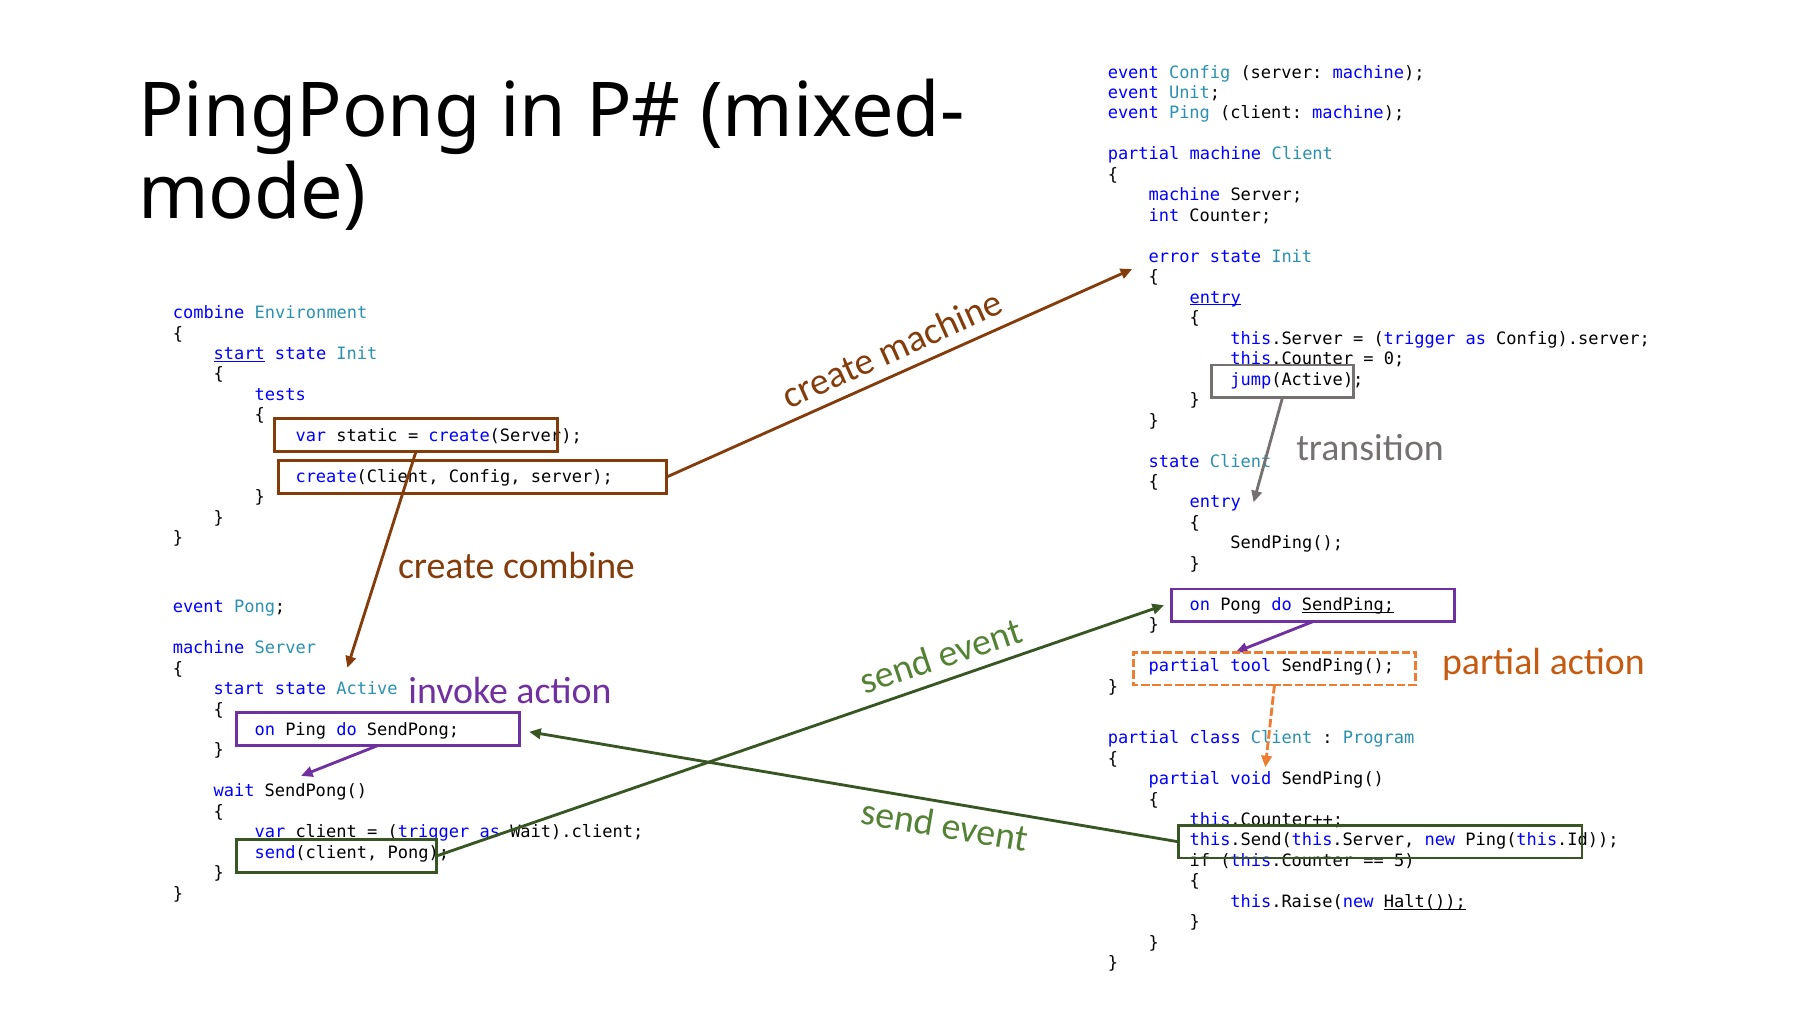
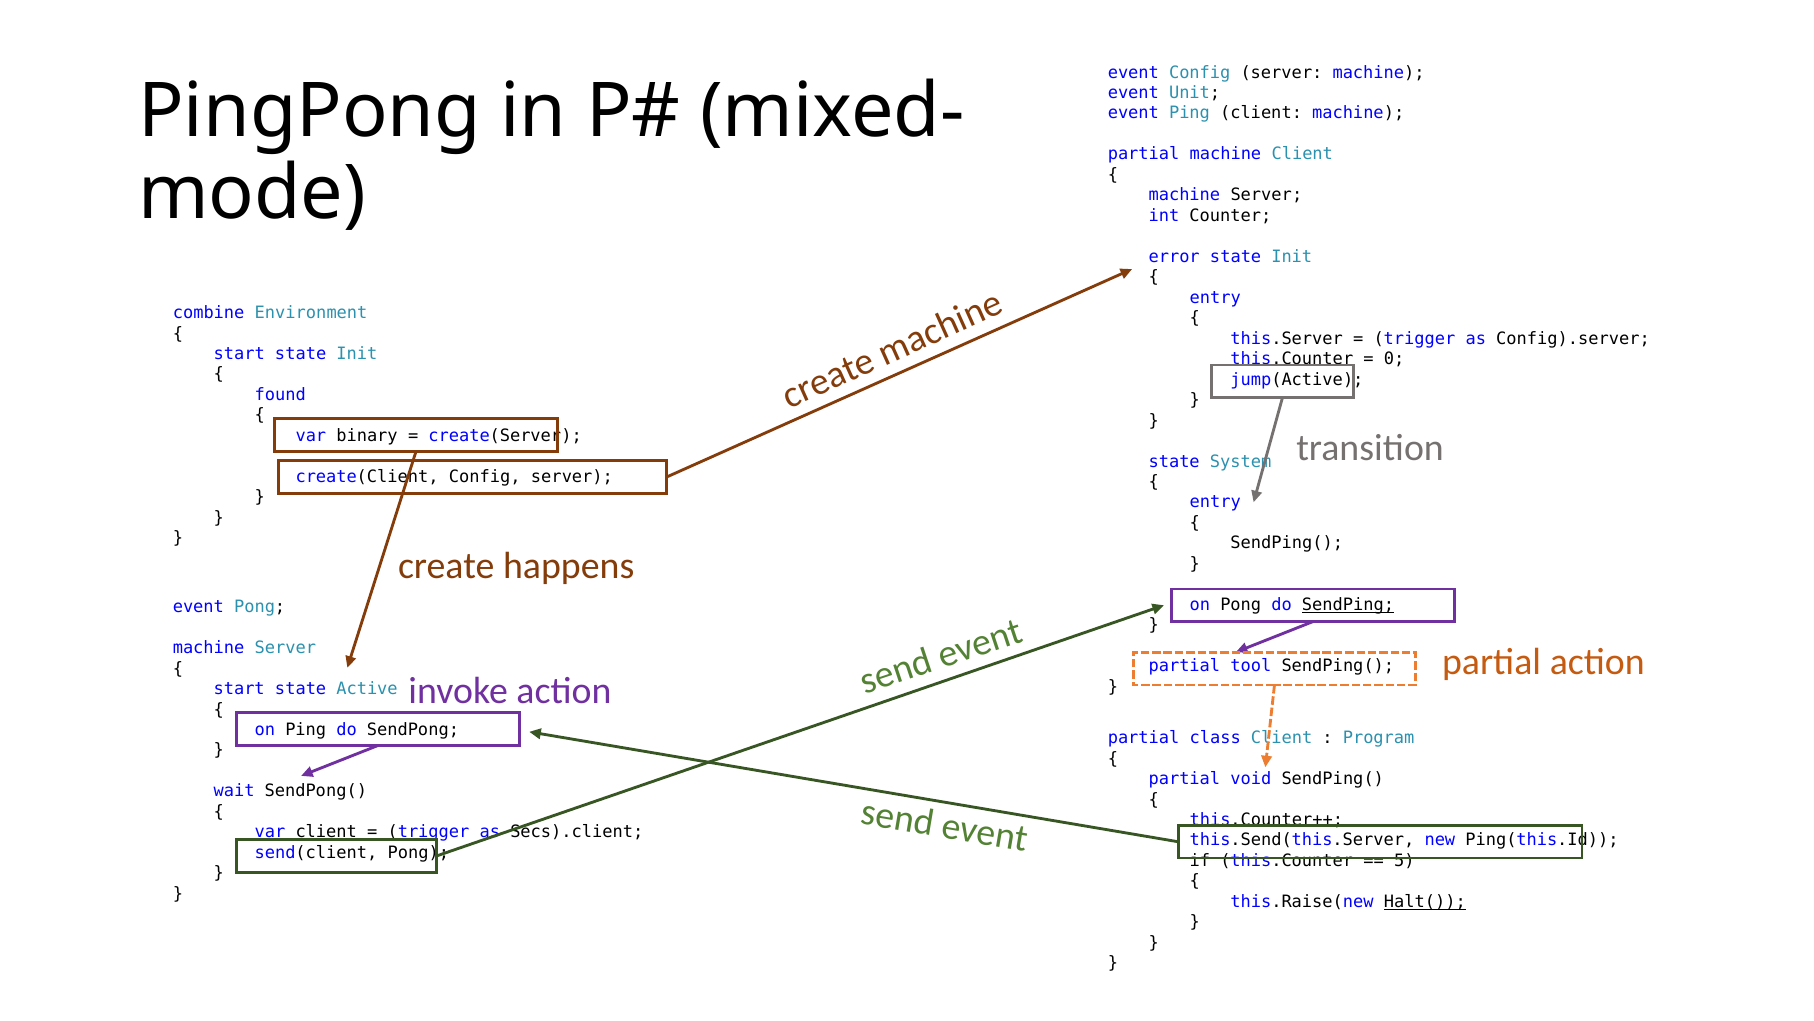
entry at (1215, 297) underline: present -> none
start at (239, 354) underline: present -> none
tests: tests -> found
static: static -> binary
state Client: Client -> System
create combine: combine -> happens
Wait).client: Wait).client -> Secs).client
